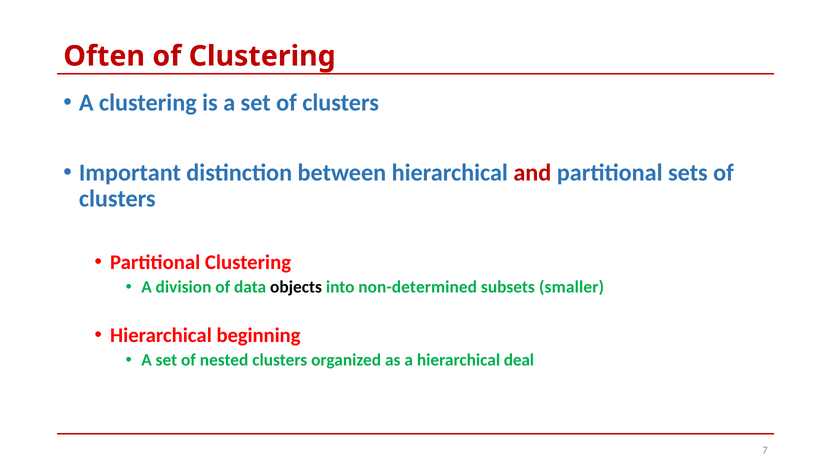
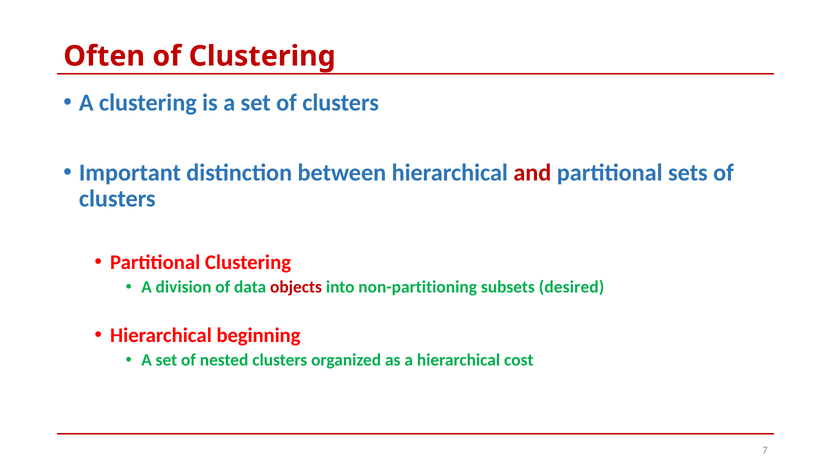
objects colour: black -> red
non-determined: non-determined -> non-partitioning
smaller: smaller -> desired
deal: deal -> cost
